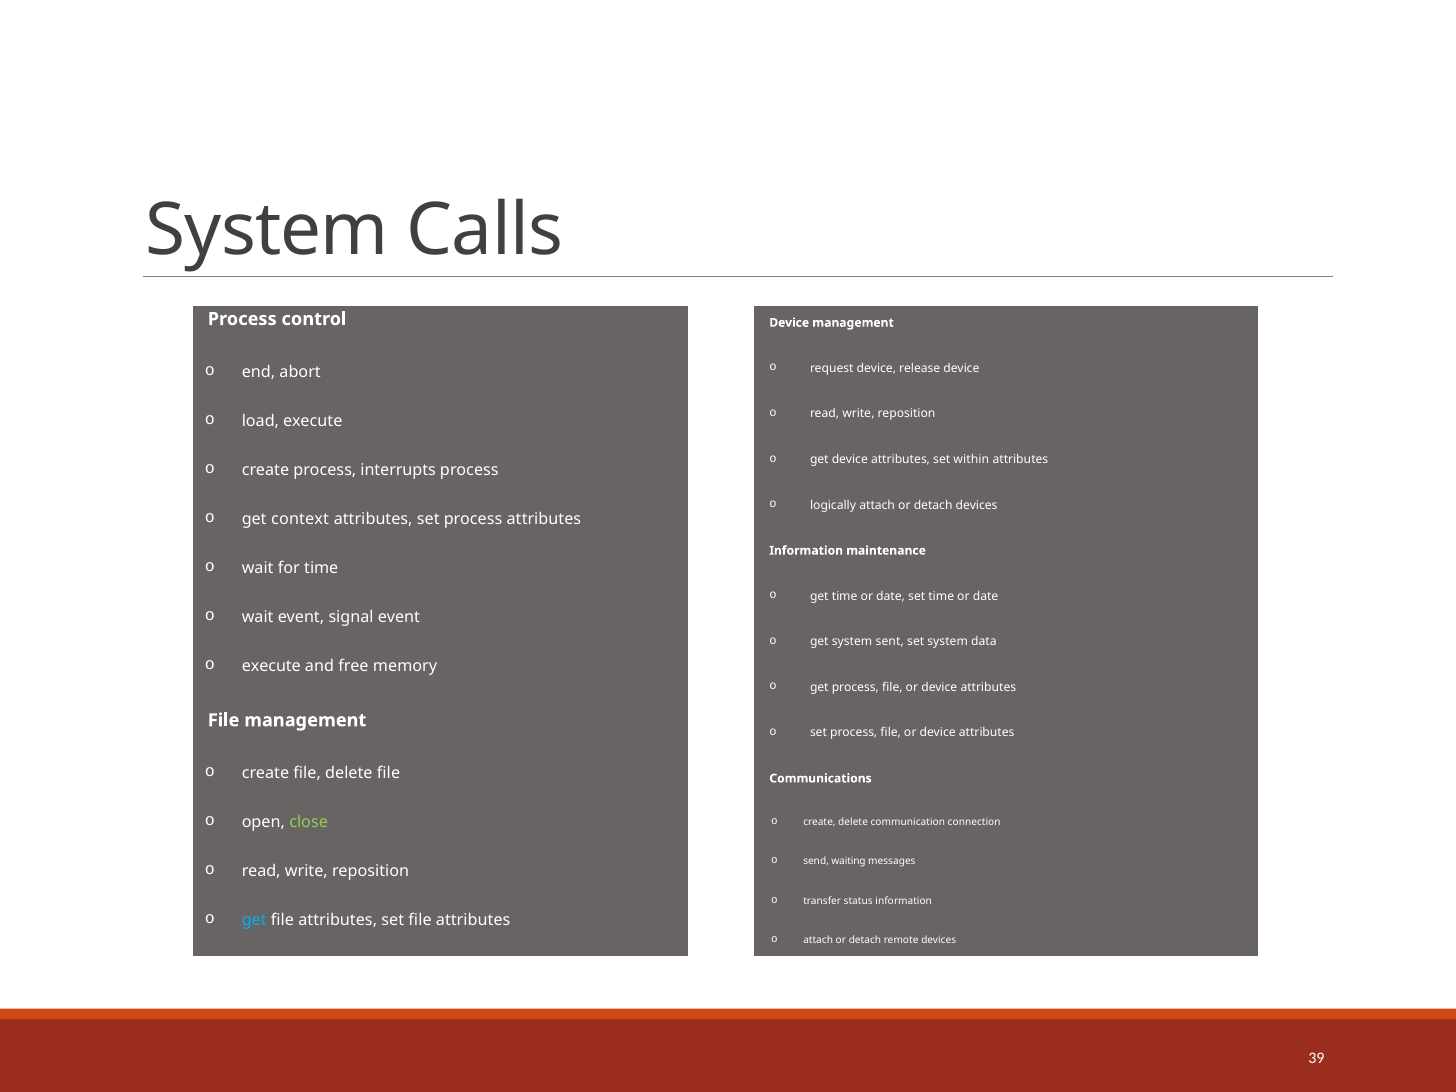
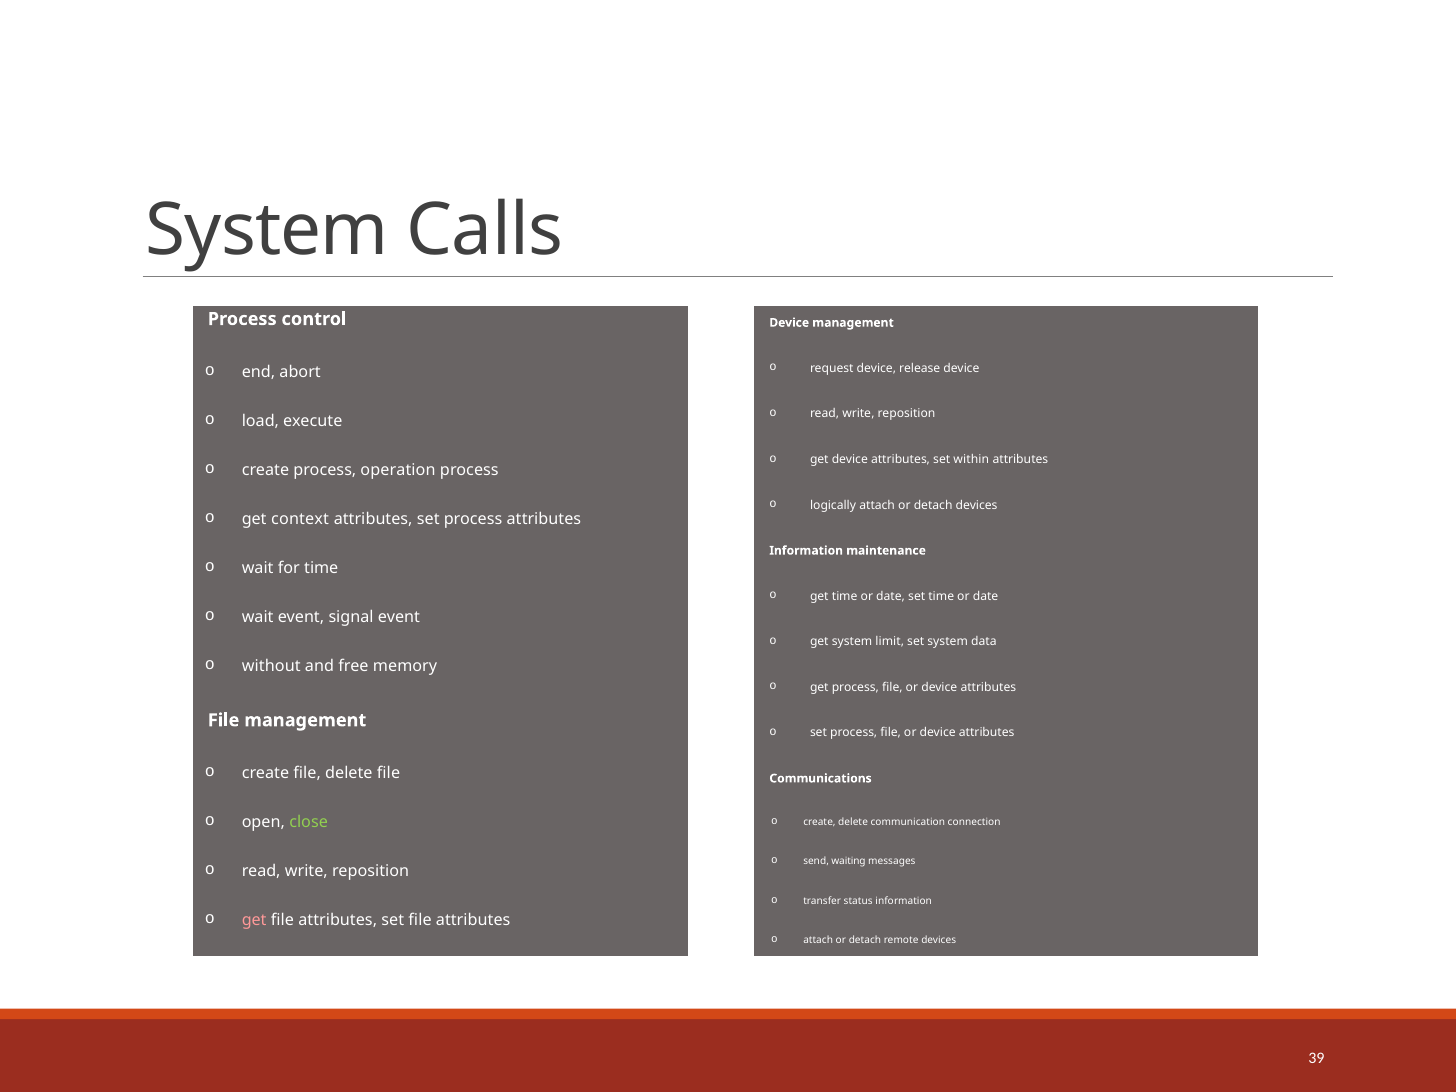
interrupts: interrupts -> operation
sent: sent -> limit
execute at (271, 666): execute -> without
get at (254, 921) colour: light blue -> pink
